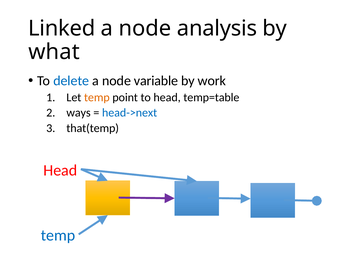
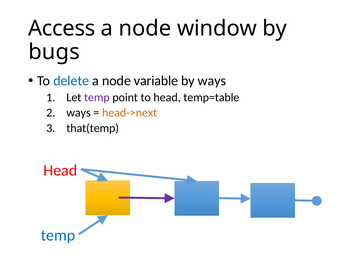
Linked: Linked -> Access
analysis: analysis -> window
what: what -> bugs
by work: work -> ways
temp at (97, 97) colour: orange -> purple
head->next colour: blue -> orange
